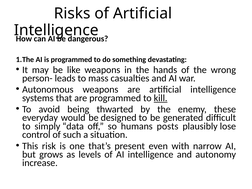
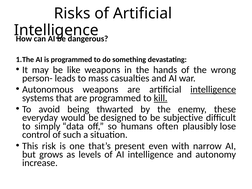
intelligence at (213, 90) underline: none -> present
generated: generated -> subjective
posts: posts -> often
